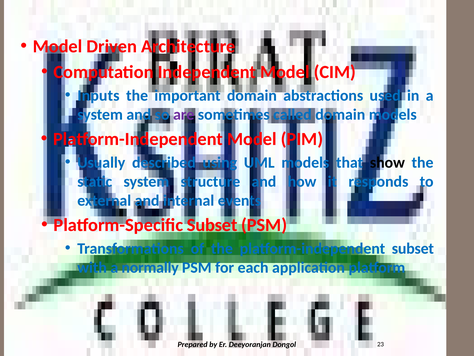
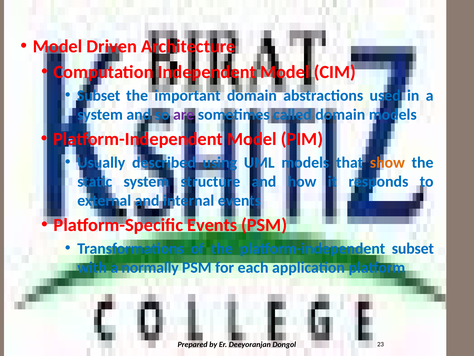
Inputs at (98, 96): Inputs -> Subset
show colour: black -> orange
Platform-Specific Subset: Subset -> Events
